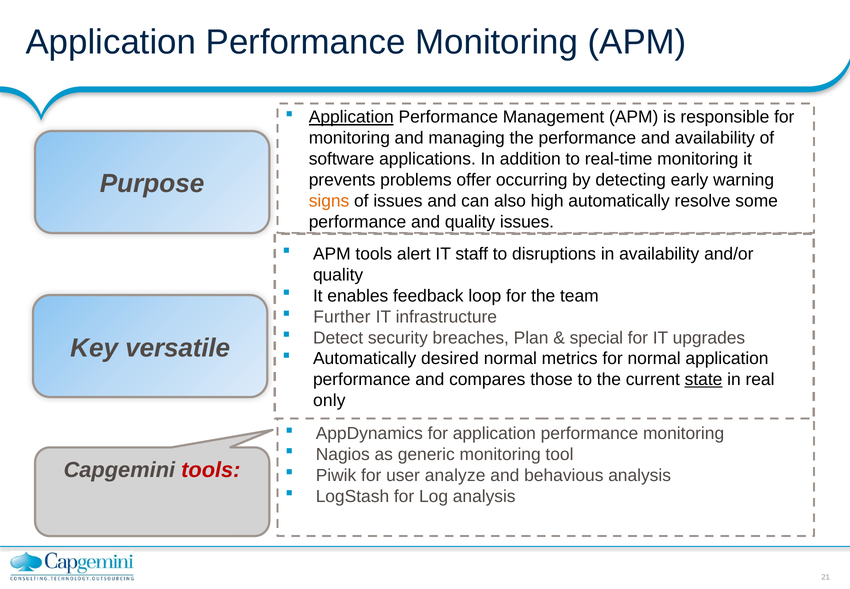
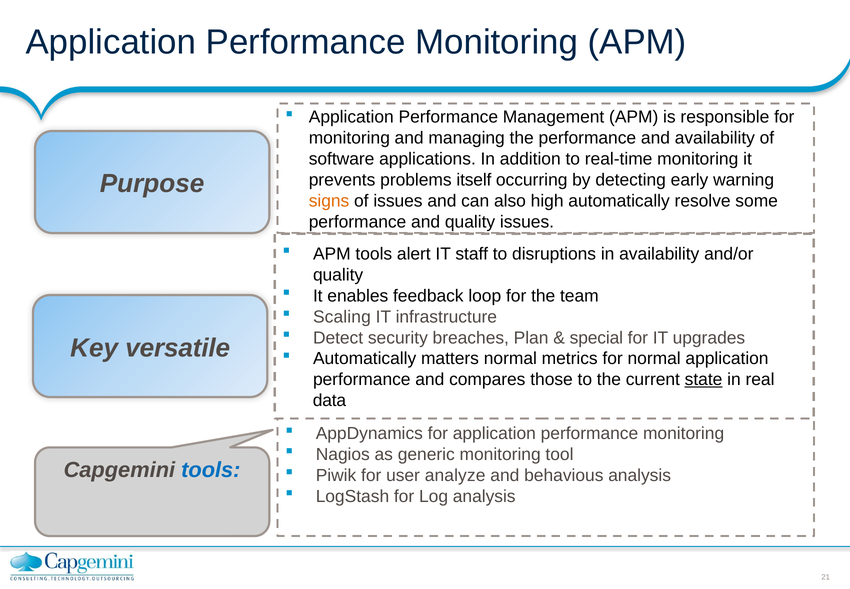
Application at (351, 117) underline: present -> none
offer: offer -> itself
Further: Further -> Scaling
desired: desired -> matters
only: only -> data
tools at (211, 470) colour: red -> blue
